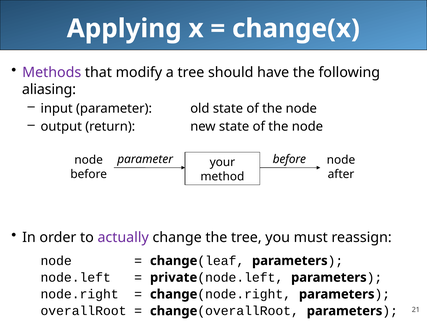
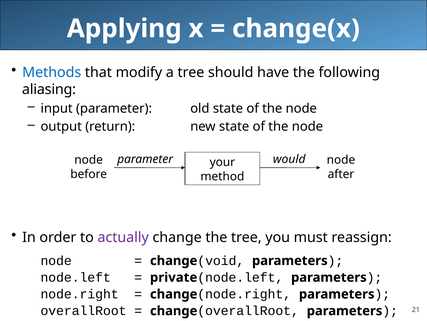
Methods colour: purple -> blue
parameter before: before -> would
leaf: leaf -> void
